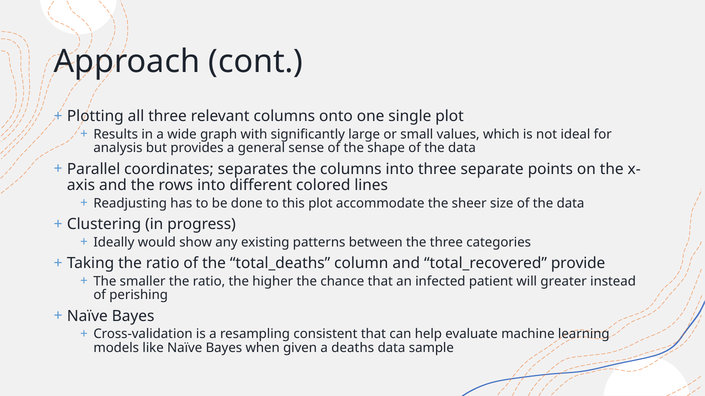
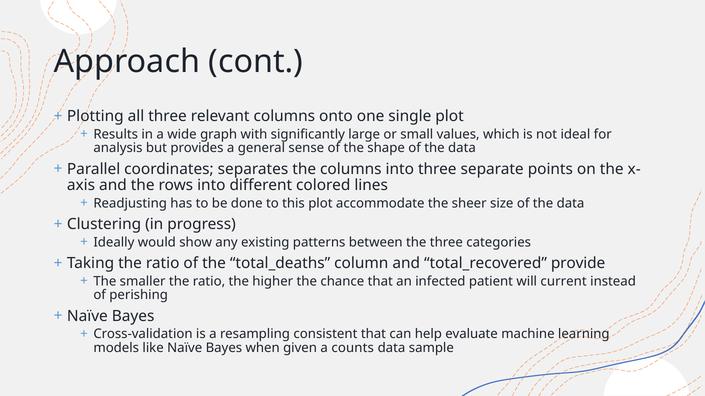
greater: greater -> current
deaths: deaths -> counts
